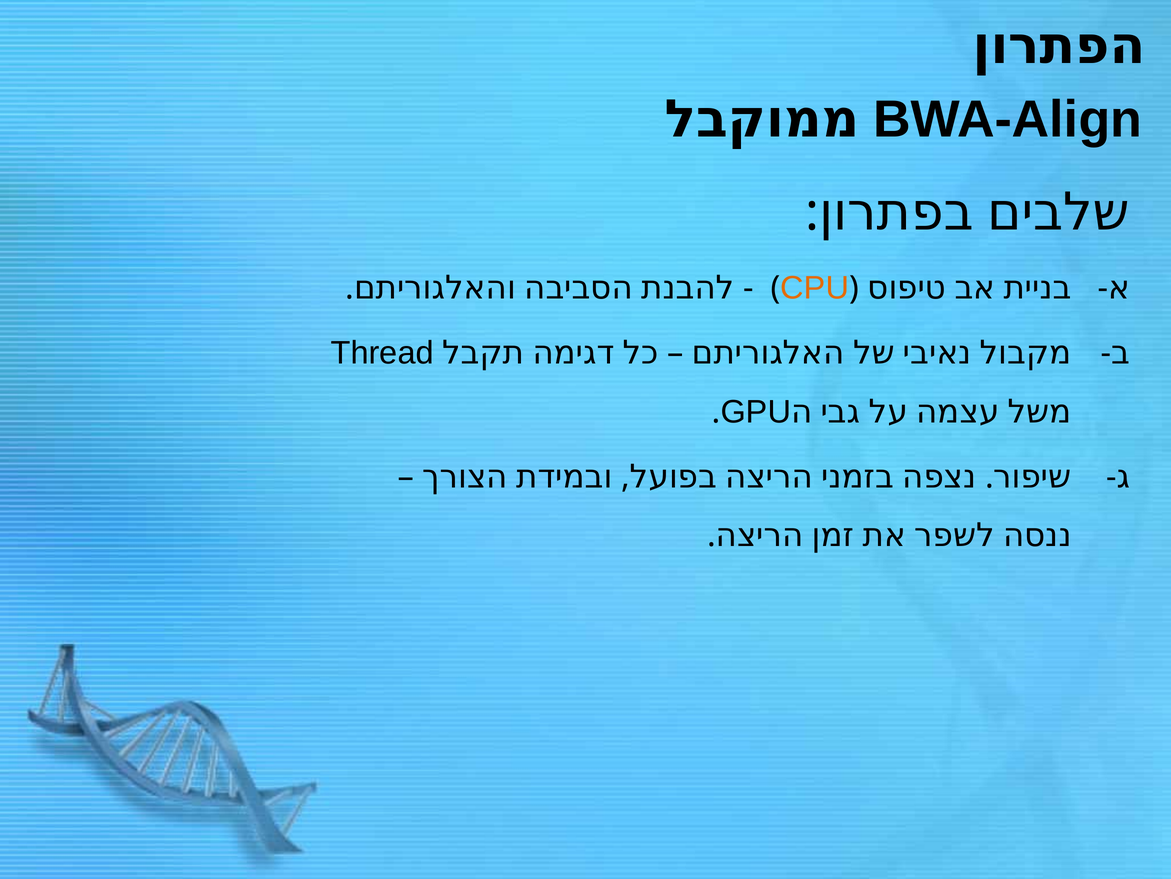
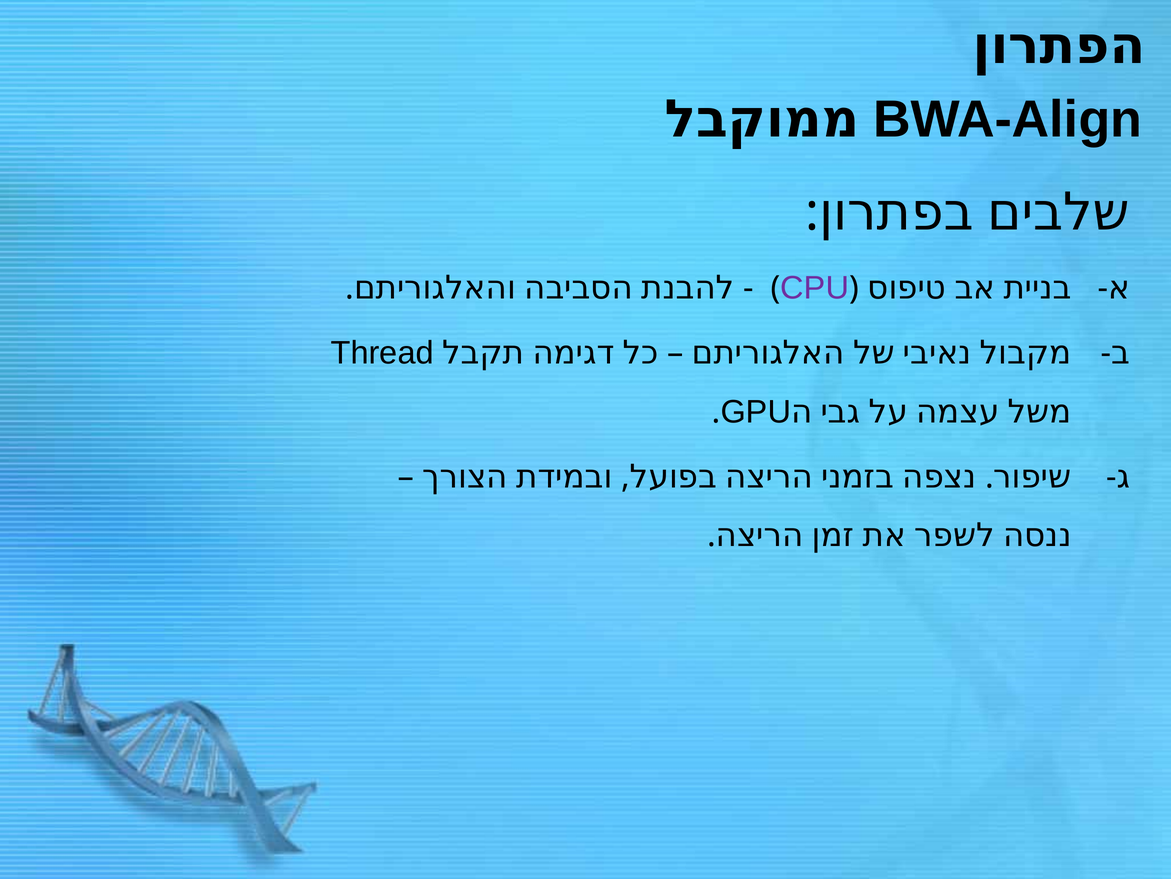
CPU colour: orange -> purple
